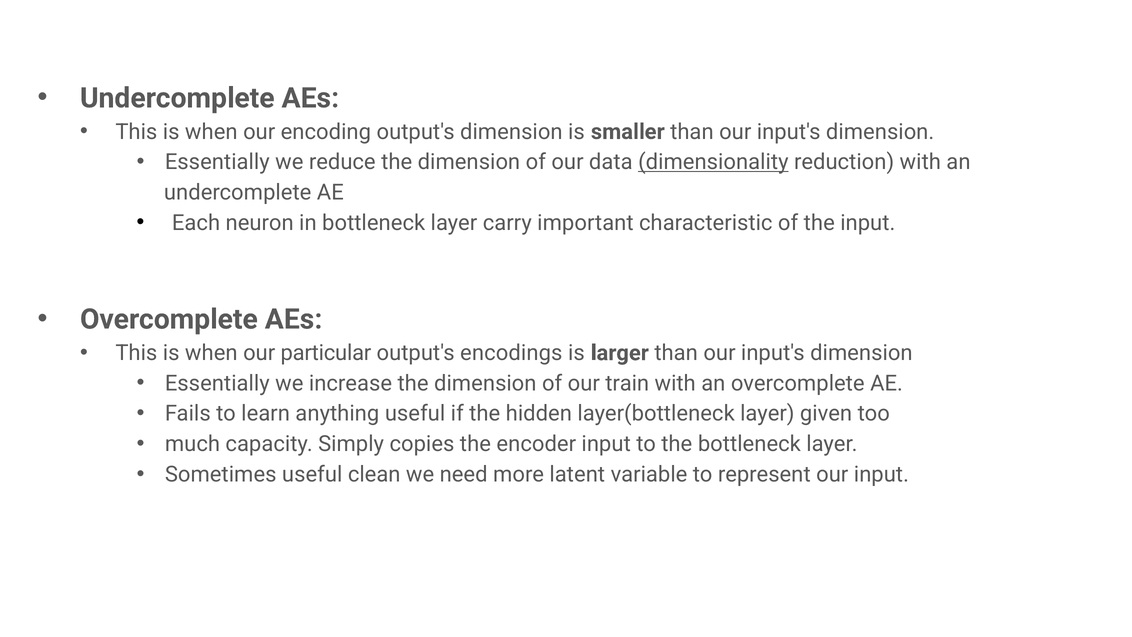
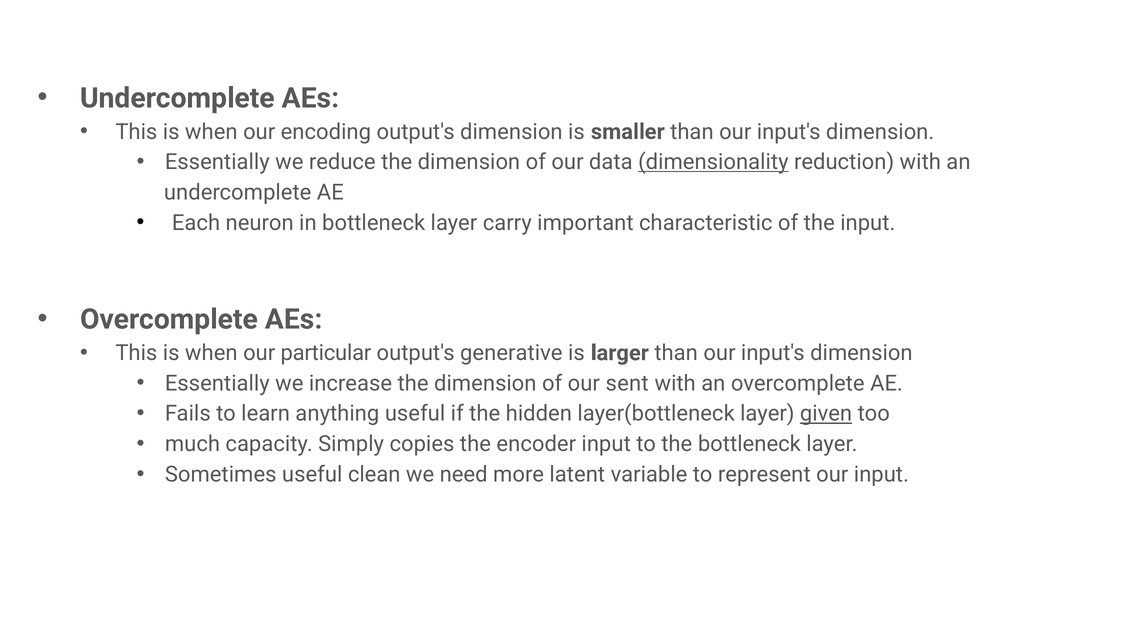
encodings: encodings -> generative
train: train -> sent
given underline: none -> present
